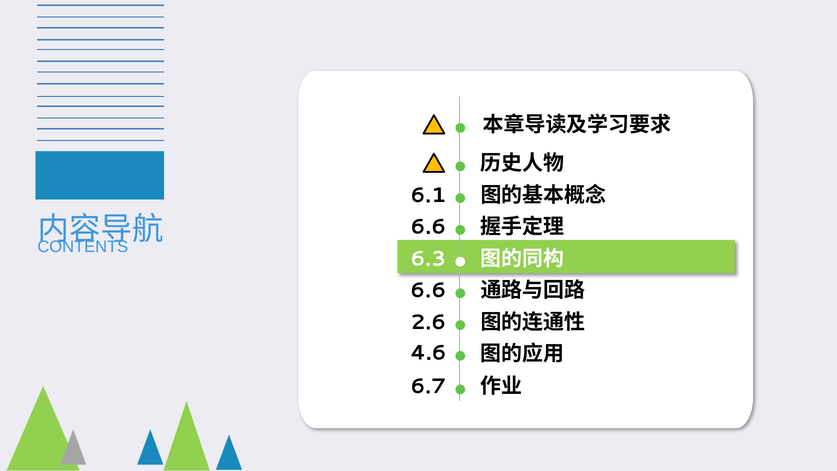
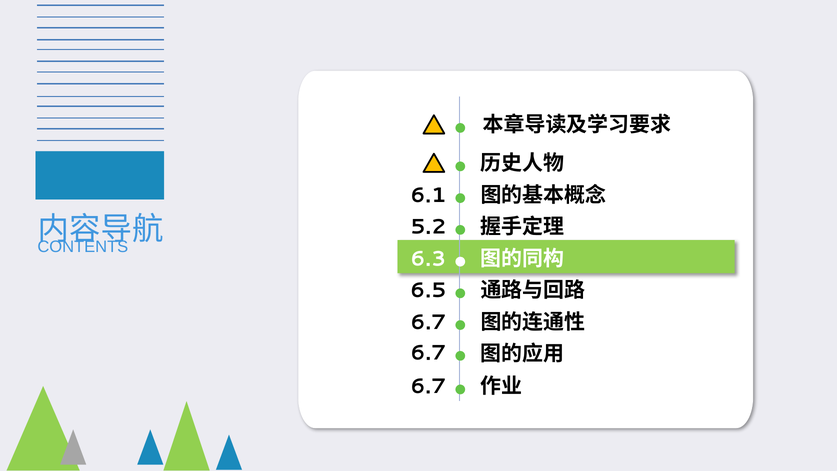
6.6 at (428, 227): 6.6 -> 5.2
6.6 at (428, 290): 6.6 -> 6.5
2.6 at (428, 322): 2.6 -> 6.7
4.6 at (428, 353): 4.6 -> 6.7
